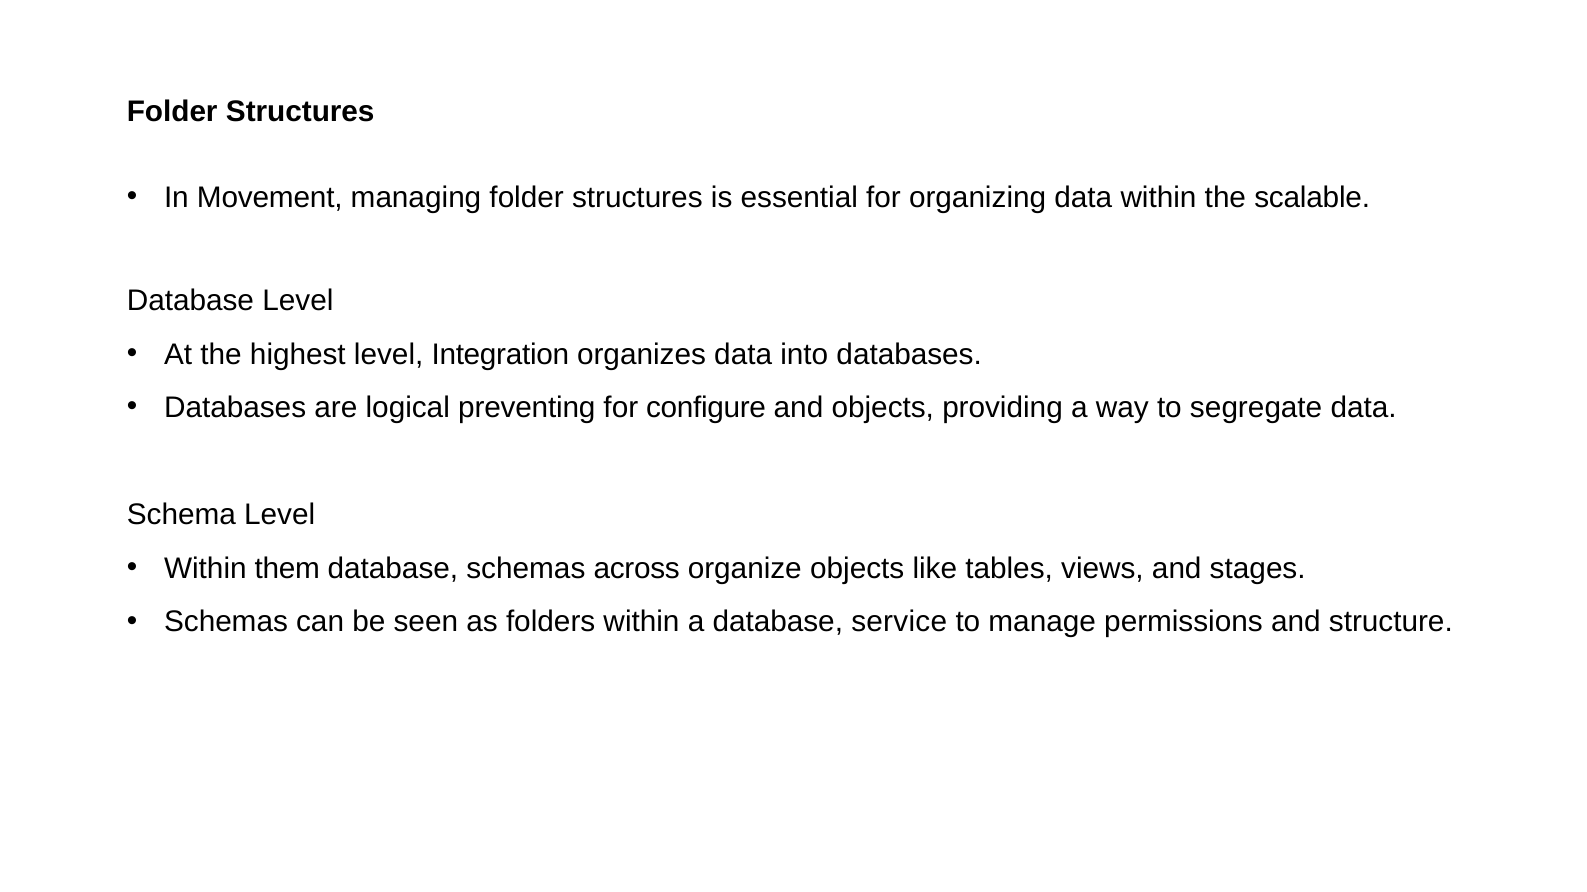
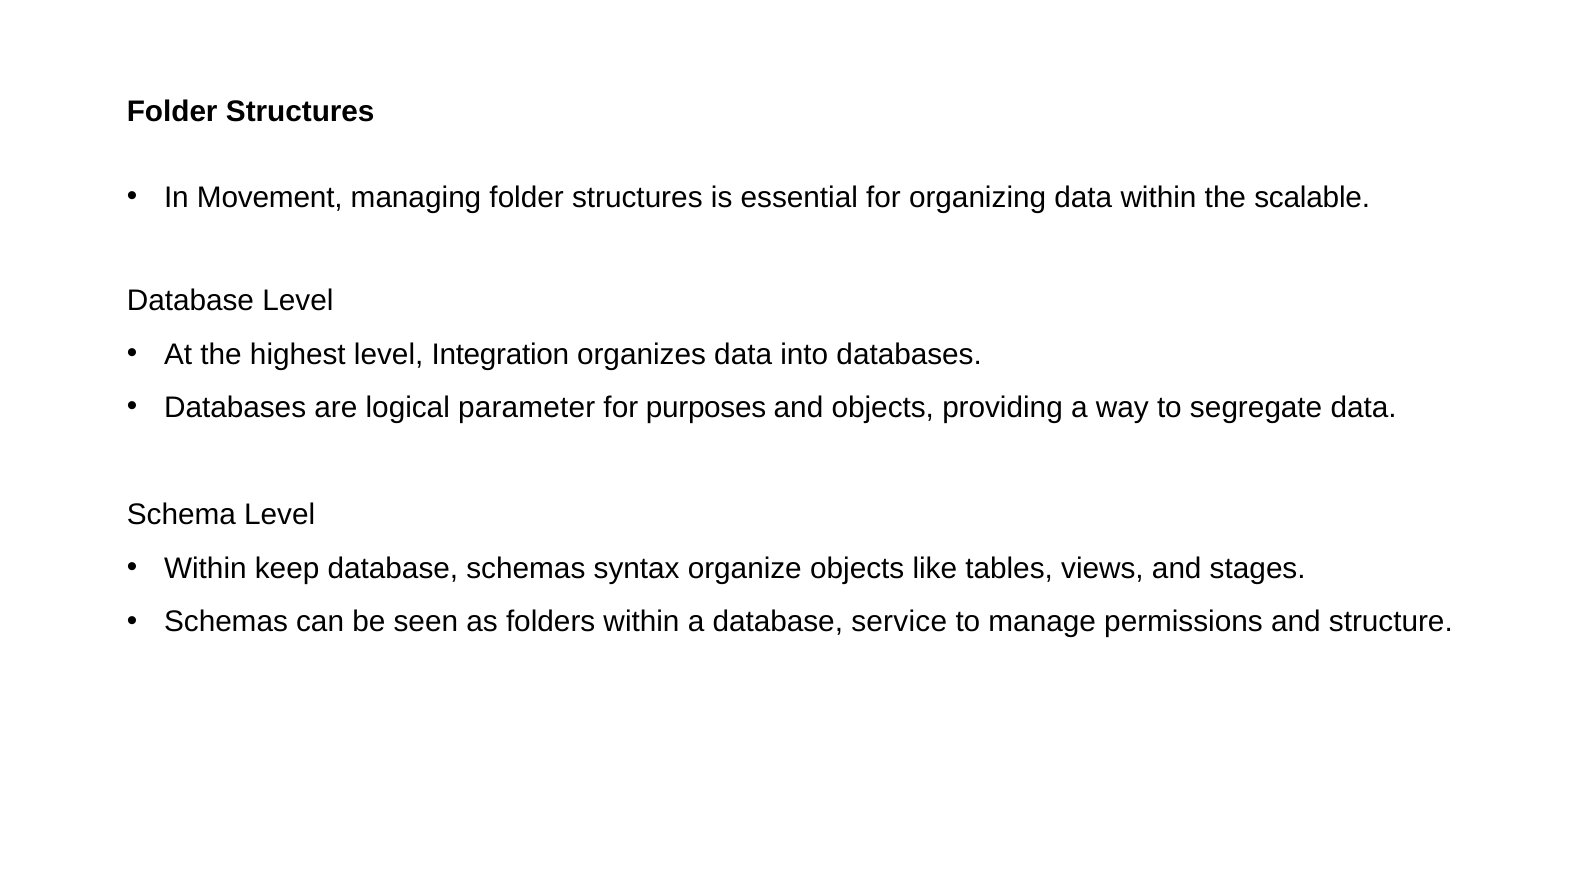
preventing: preventing -> parameter
configure: configure -> purposes
them: them -> keep
across: across -> syntax
